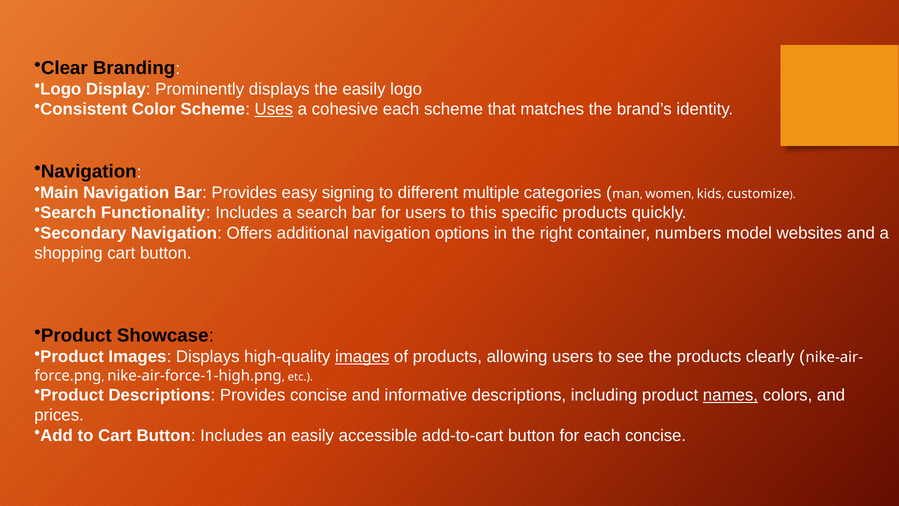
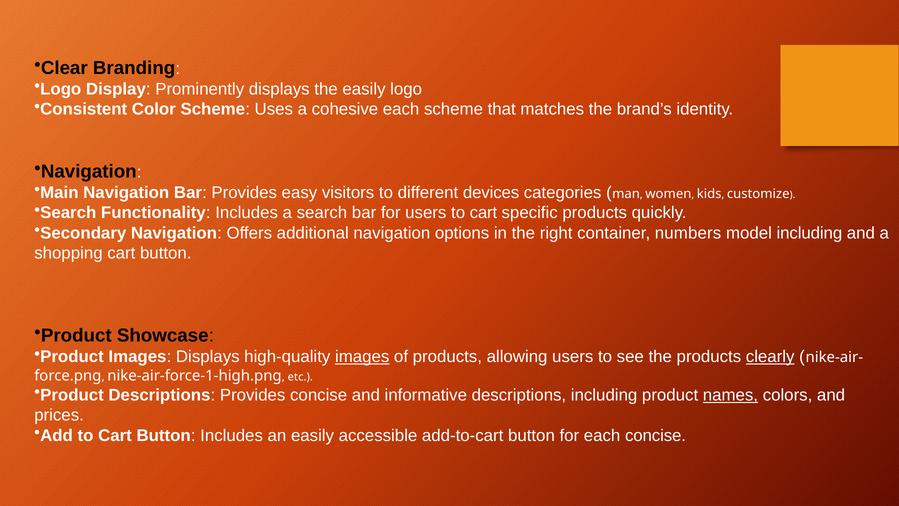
Uses underline: present -> none
signing: signing -> visitors
multiple: multiple -> devices
users to this: this -> cart
model websites: websites -> including
clearly underline: none -> present
